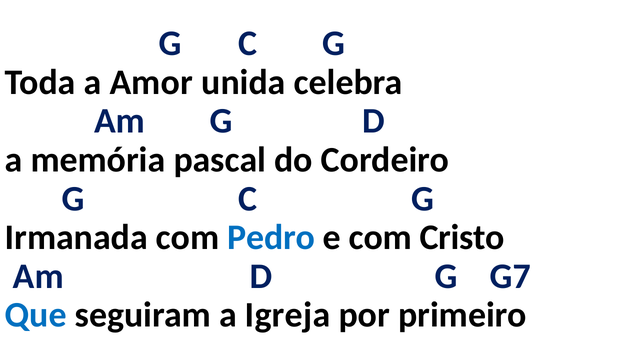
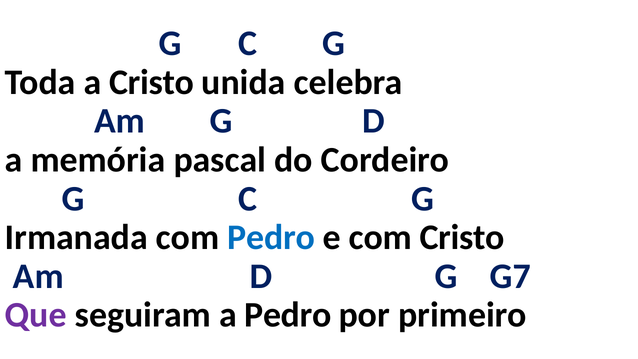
a Amor: Amor -> Cristo
Que colour: blue -> purple
a Igreja: Igreja -> Pedro
